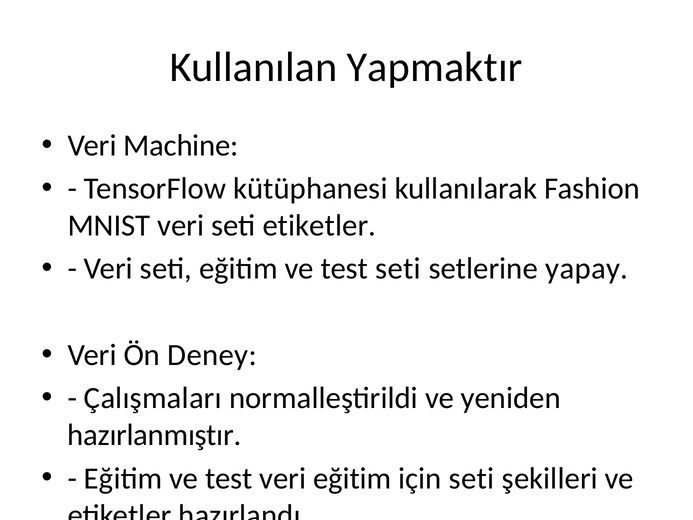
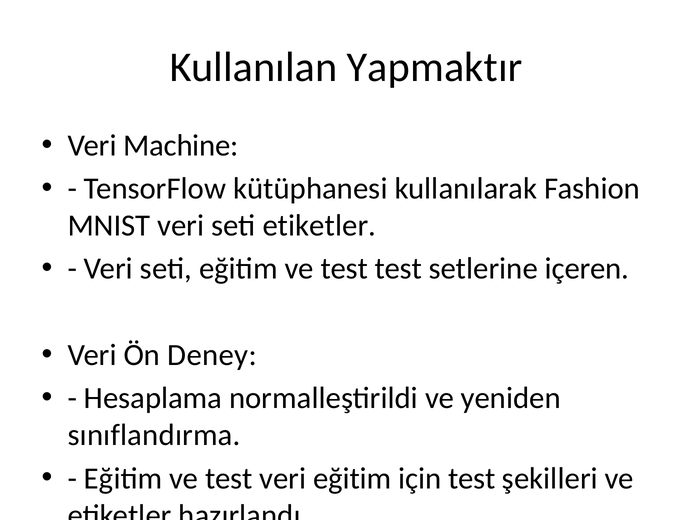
test seti: seti -> test
yapay: yapay -> içeren
Çalışmaları: Çalışmaları -> Hesaplama
hazırlanmıştır at (154, 435): hazırlanmıştır -> sınıflandırma
için seti: seti -> test
